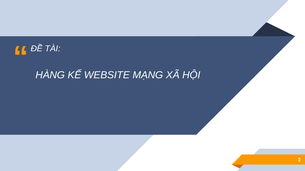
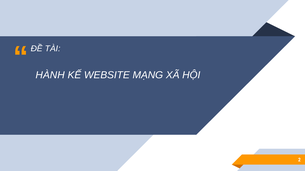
HÀNG: HÀNG -> HÀNH
